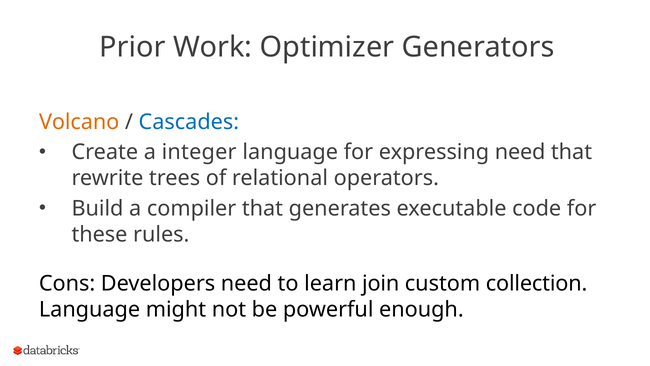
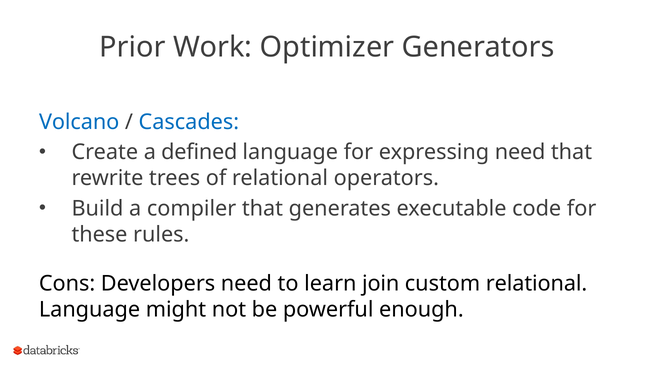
Volcano colour: orange -> blue
integer: integer -> defined
custom collection: collection -> relational
